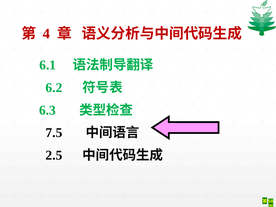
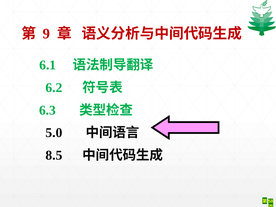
4: 4 -> 9
7.5: 7.5 -> 5.0
2.5: 2.5 -> 8.5
